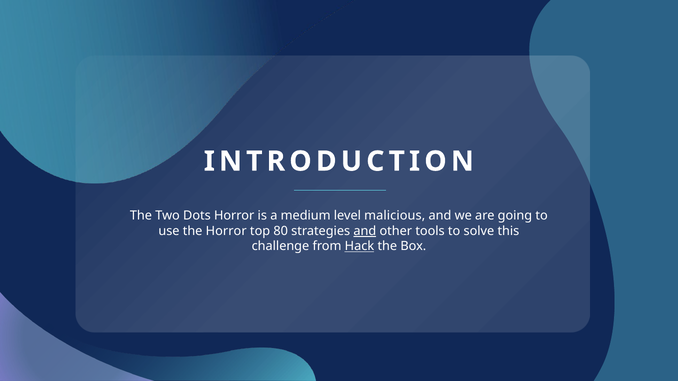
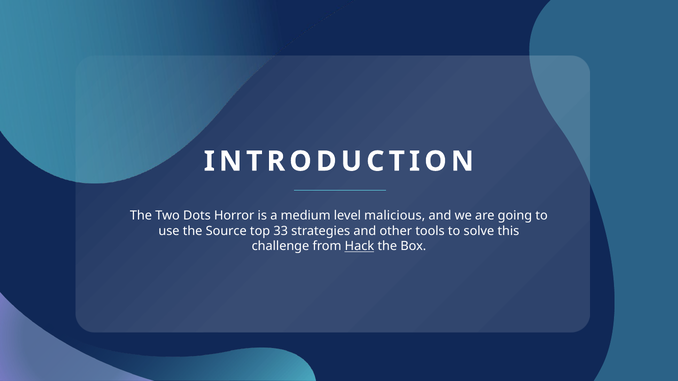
the Horror: Horror -> Source
80: 80 -> 33
and at (365, 231) underline: present -> none
